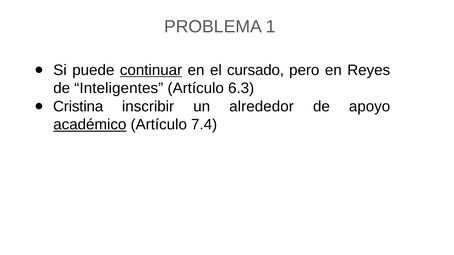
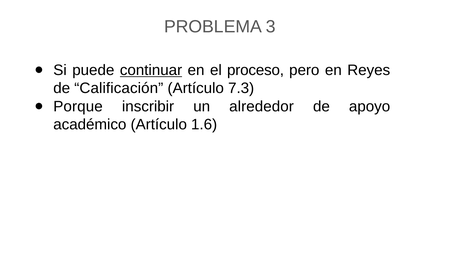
1: 1 -> 3
cursado: cursado -> proceso
Inteligentes: Inteligentes -> Calificación
6.3: 6.3 -> 7.3
Cristina: Cristina -> Porque
académico underline: present -> none
7.4: 7.4 -> 1.6
